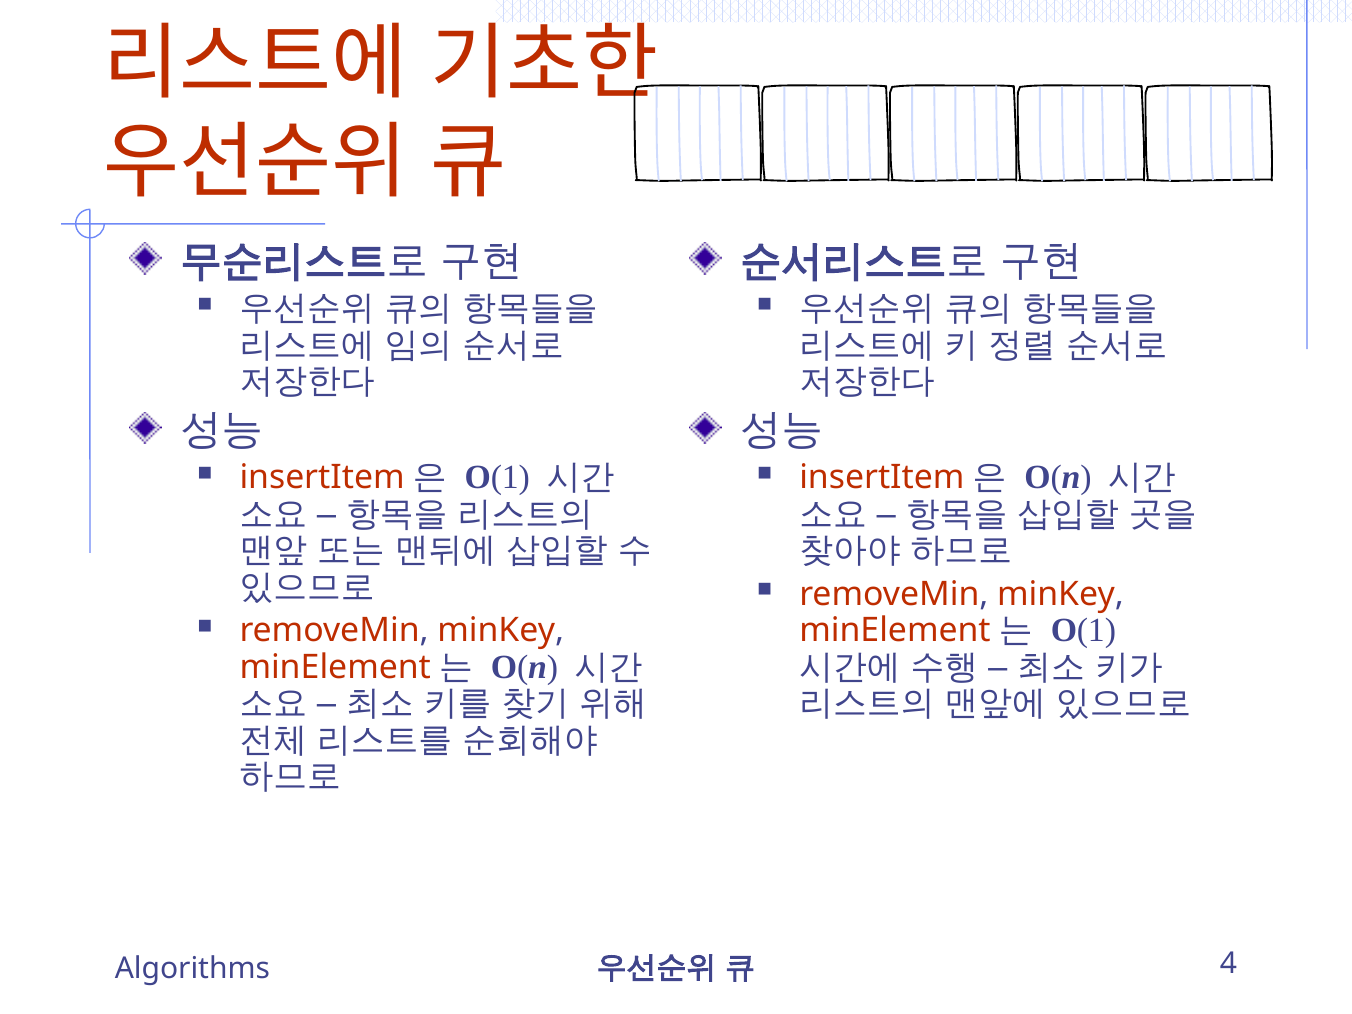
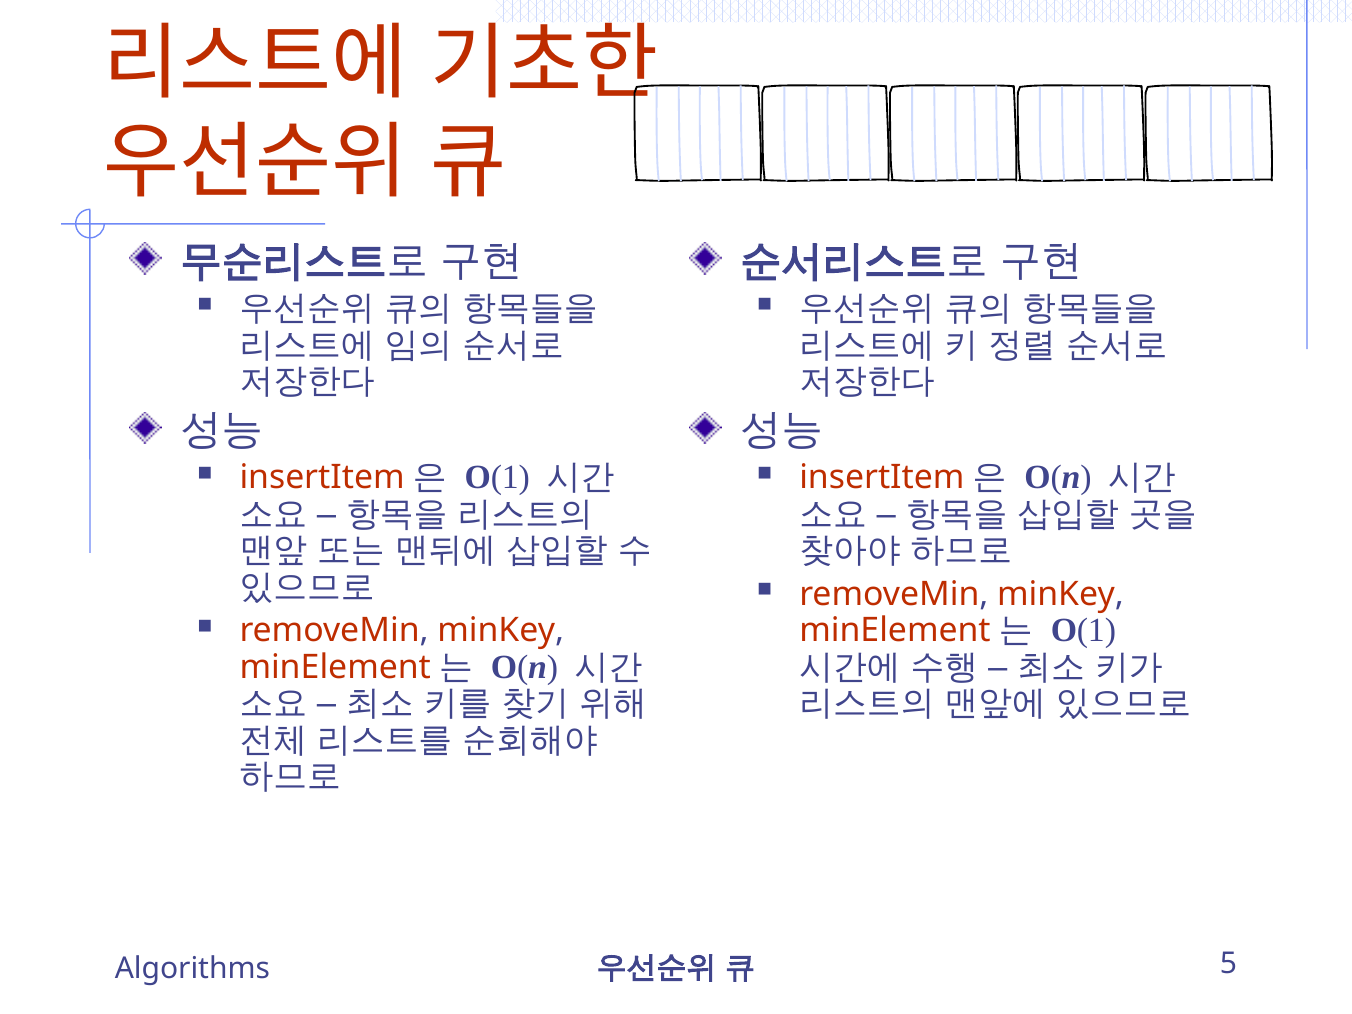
4: 4 -> 5
